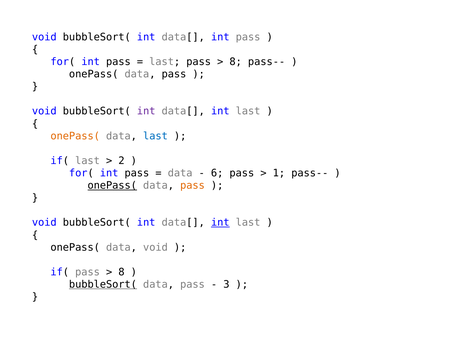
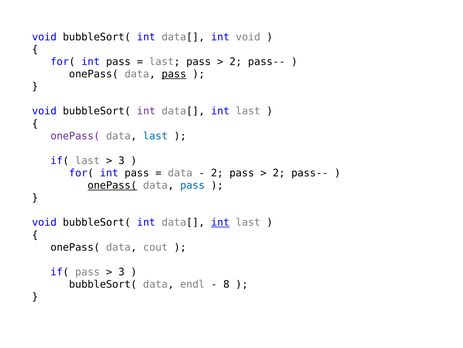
data[ int pass: pass -> void
8 at (236, 62): 8 -> 2
pass at (174, 74) underline: none -> present
onePass( at (75, 136) colour: orange -> purple
2 at (121, 160): 2 -> 3
6 at (217, 173): 6 -> 2
1 at (279, 173): 1 -> 2
pass at (192, 185) colour: orange -> blue
data void: void -> cout
8 at (121, 271): 8 -> 3
bubbleSort( at (103, 284) underline: present -> none
pass at (192, 284): pass -> endl
3: 3 -> 8
